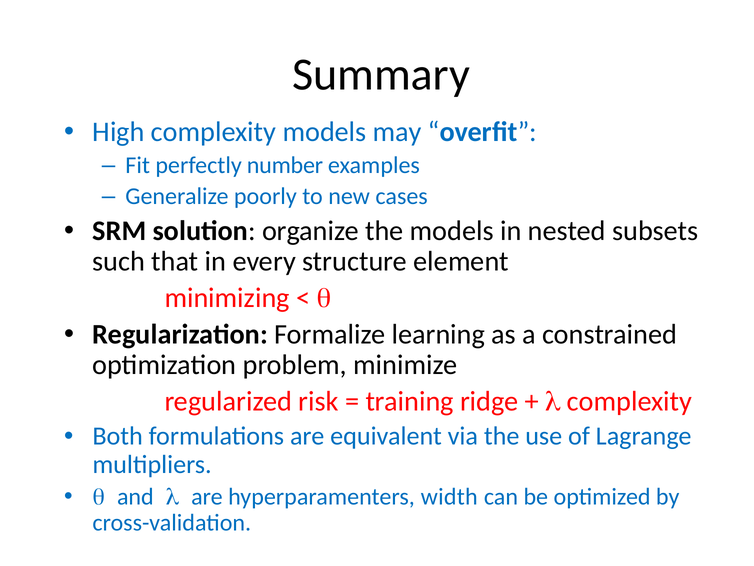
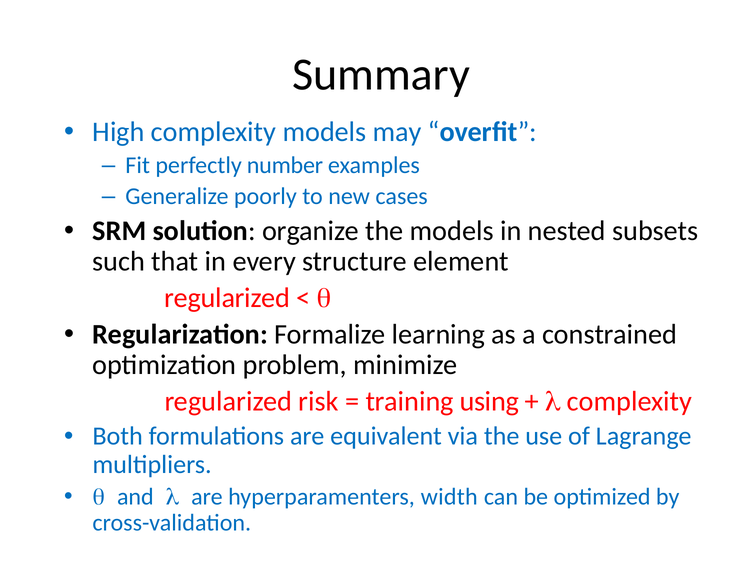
minimizing at (227, 298): minimizing -> regularized
ridge: ridge -> using
